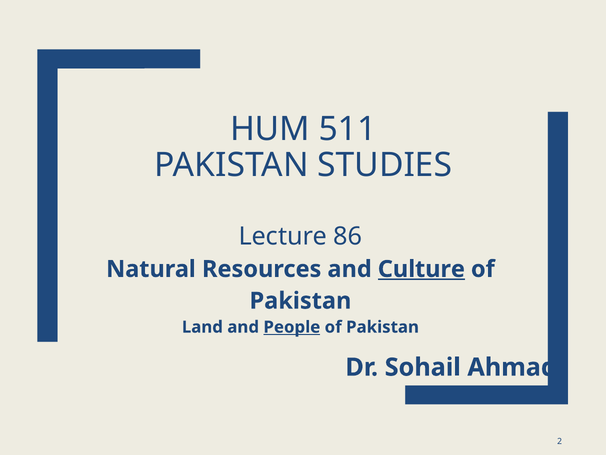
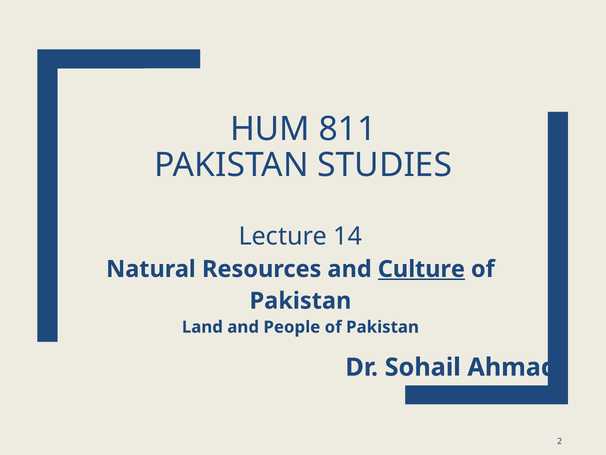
511: 511 -> 811
86: 86 -> 14
People underline: present -> none
